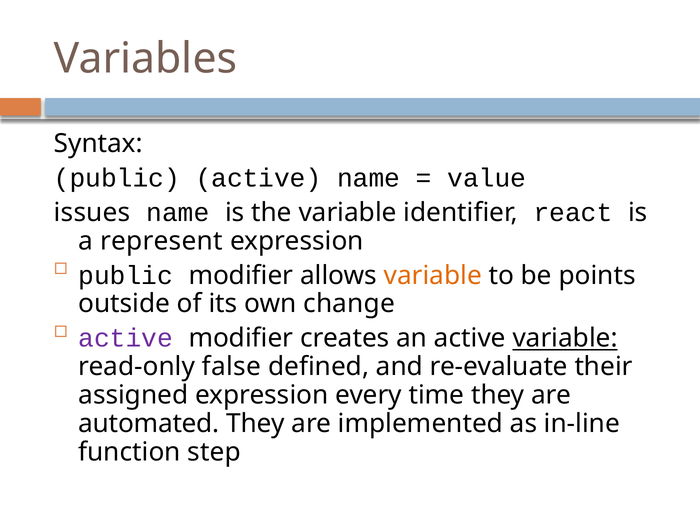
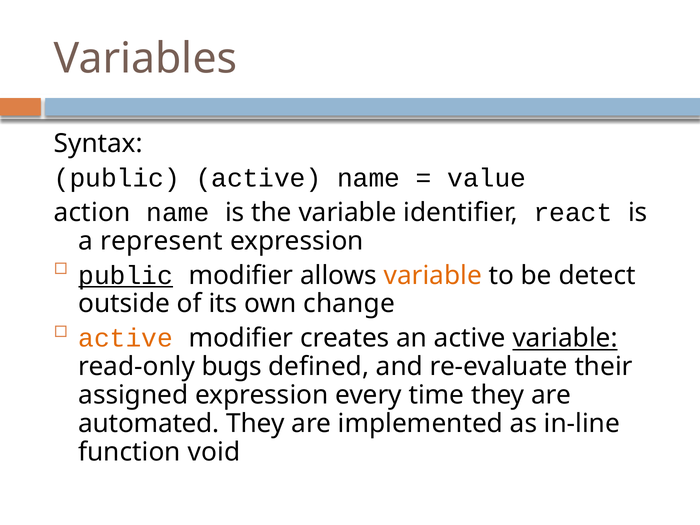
issues: issues -> action
public at (126, 275) underline: none -> present
points: points -> detect
active at (126, 338) colour: purple -> orange
false: false -> bugs
step: step -> void
